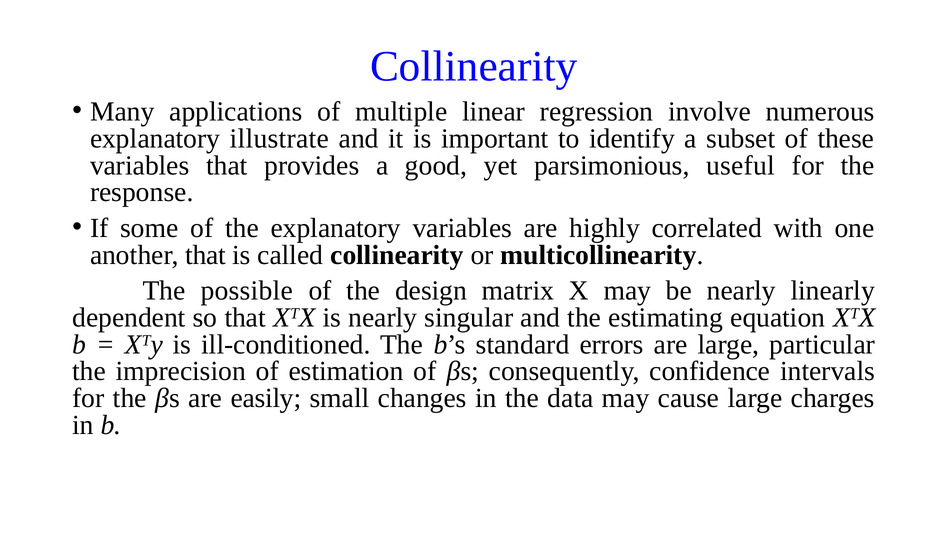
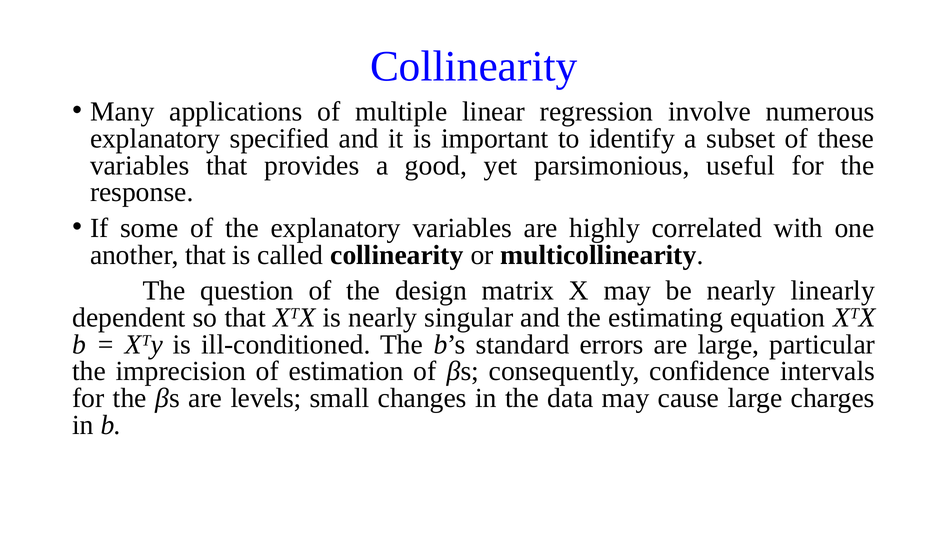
illustrate: illustrate -> specified
possible: possible -> question
easily: easily -> levels
